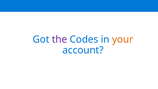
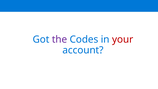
your colour: orange -> red
